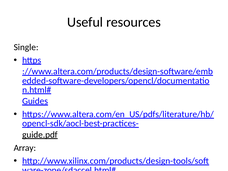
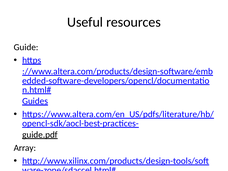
Single: Single -> Guide
